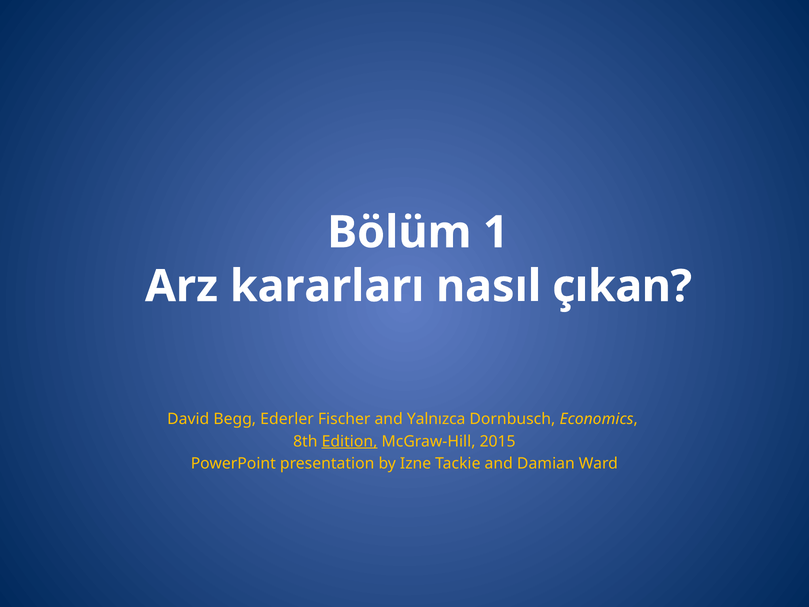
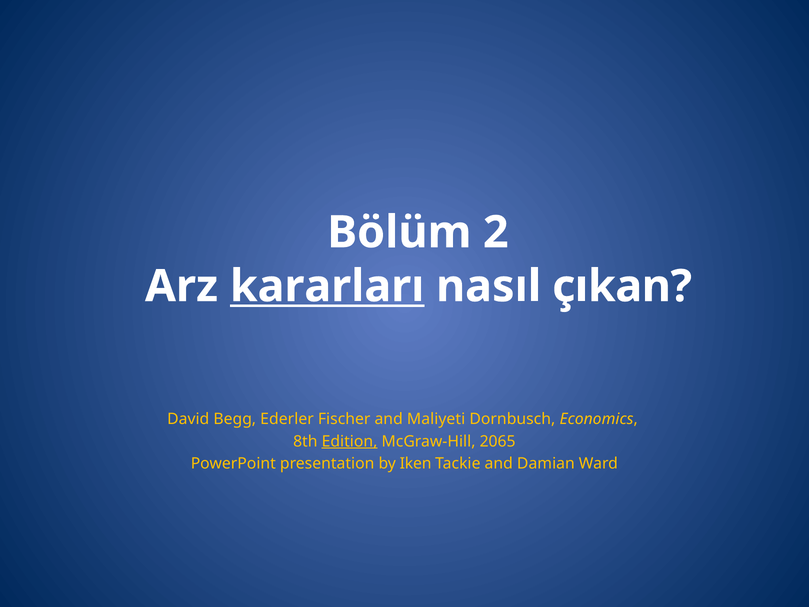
1: 1 -> 2
kararları underline: none -> present
Yalnızca: Yalnızca -> Maliyeti
2015: 2015 -> 2065
Izne: Izne -> Iken
